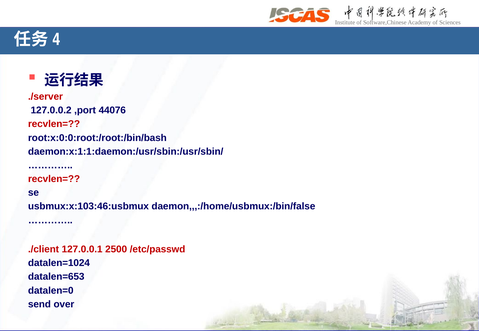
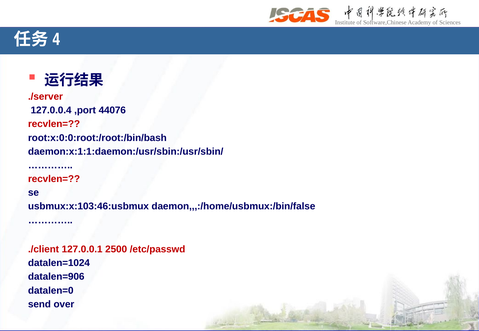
127.0.0.2: 127.0.0.2 -> 127.0.0.4
datalen=653: datalen=653 -> datalen=906
